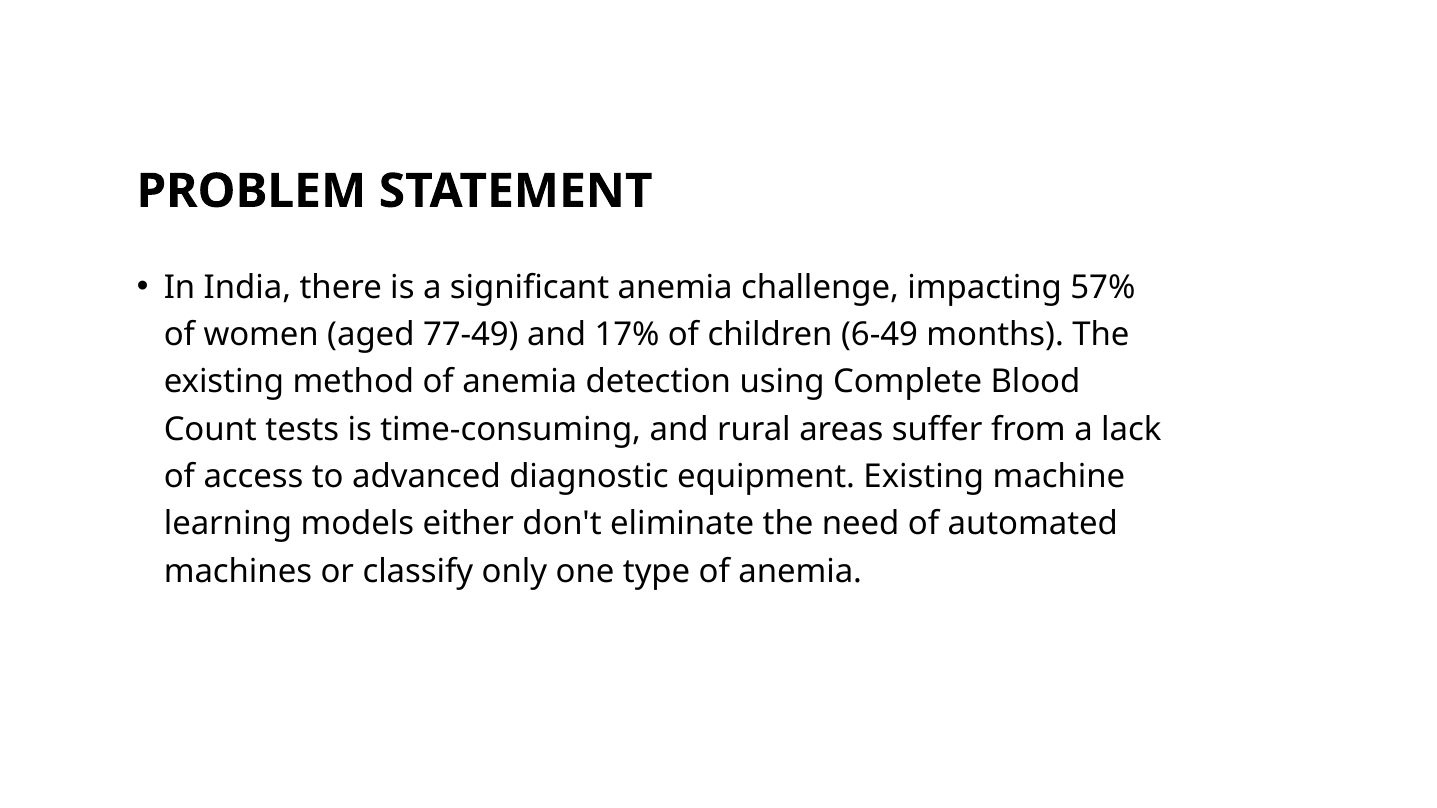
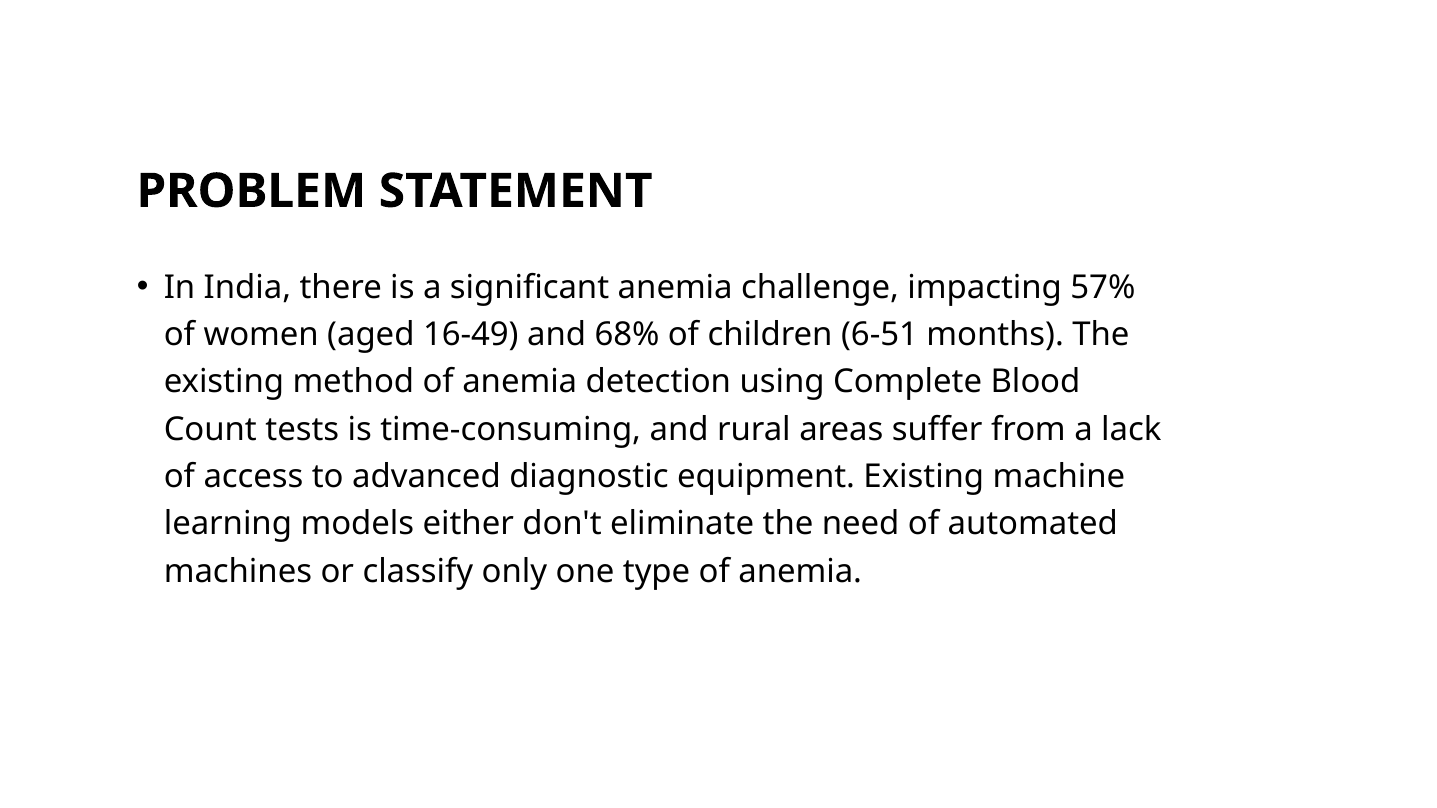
77-49: 77-49 -> 16-49
17%: 17% -> 68%
6-49: 6-49 -> 6-51
